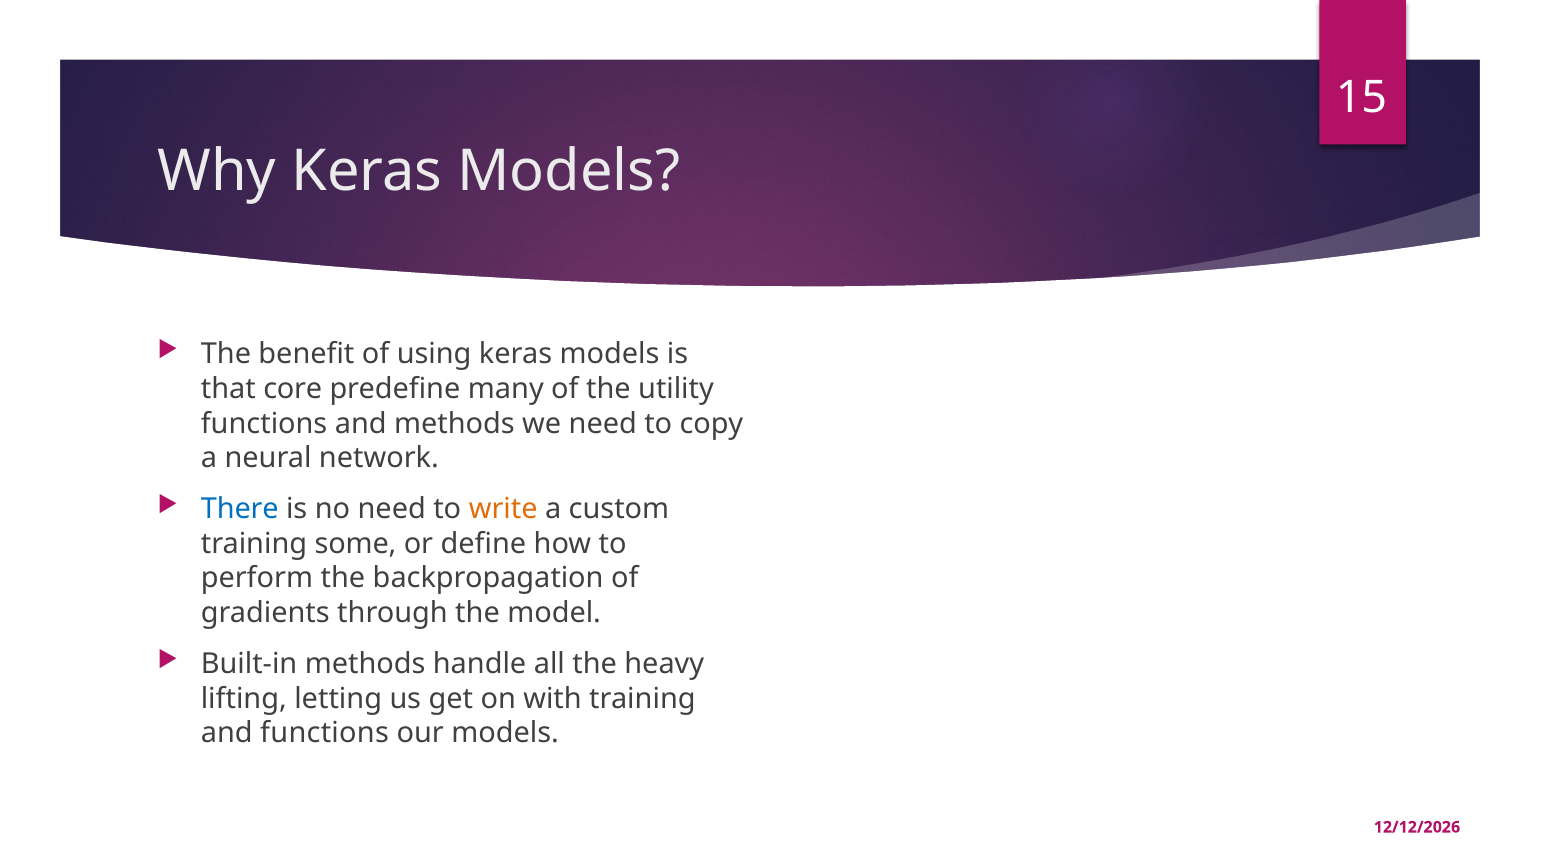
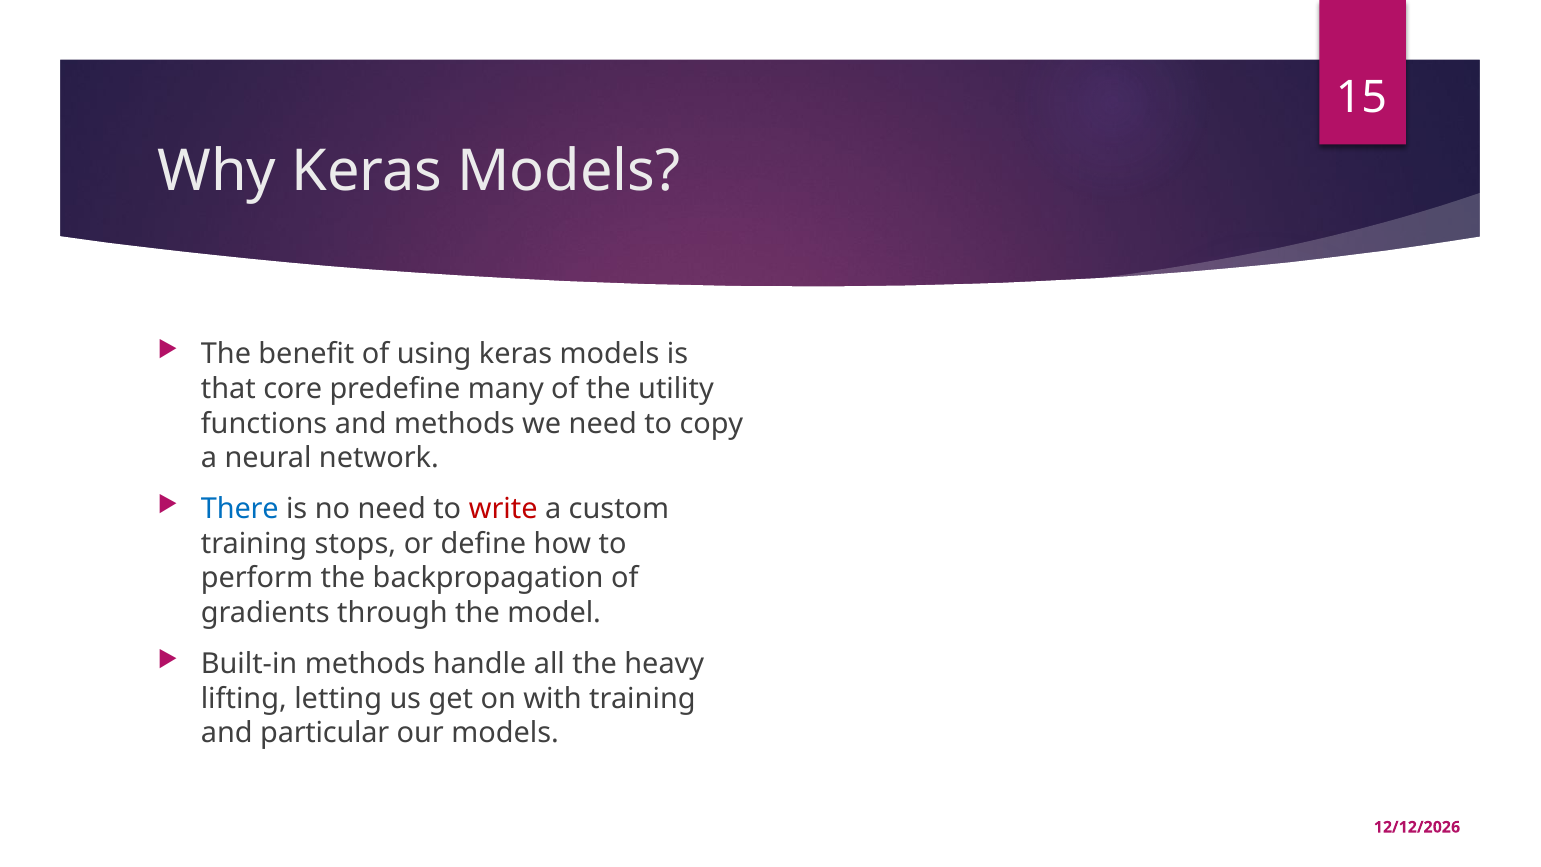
write colour: orange -> red
some: some -> stops
and functions: functions -> particular
